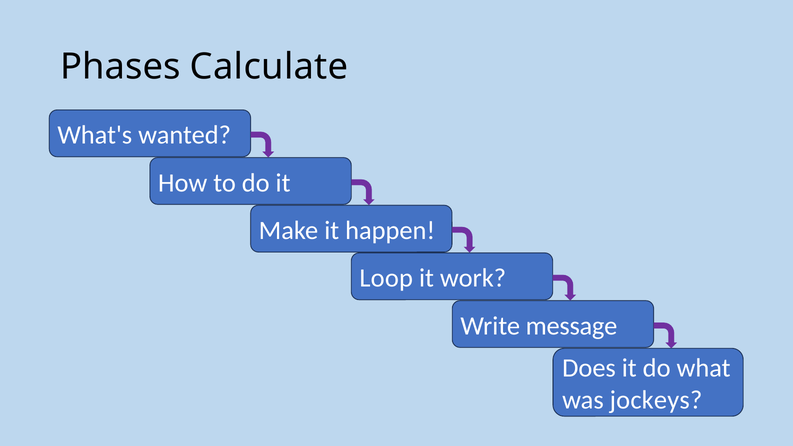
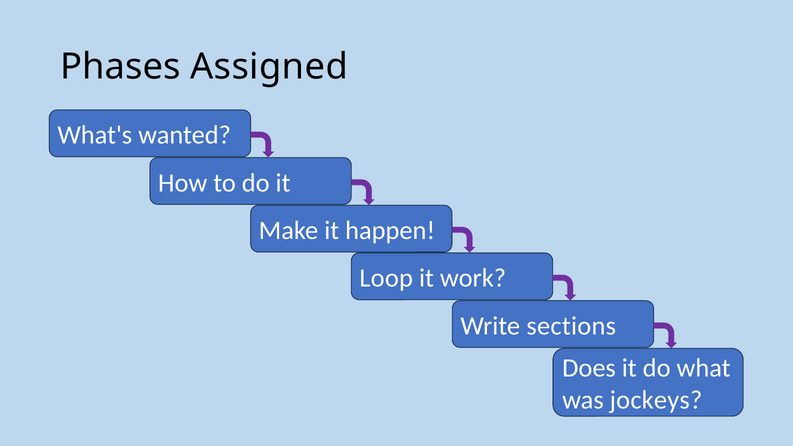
Calculate: Calculate -> Assigned
message: message -> sections
